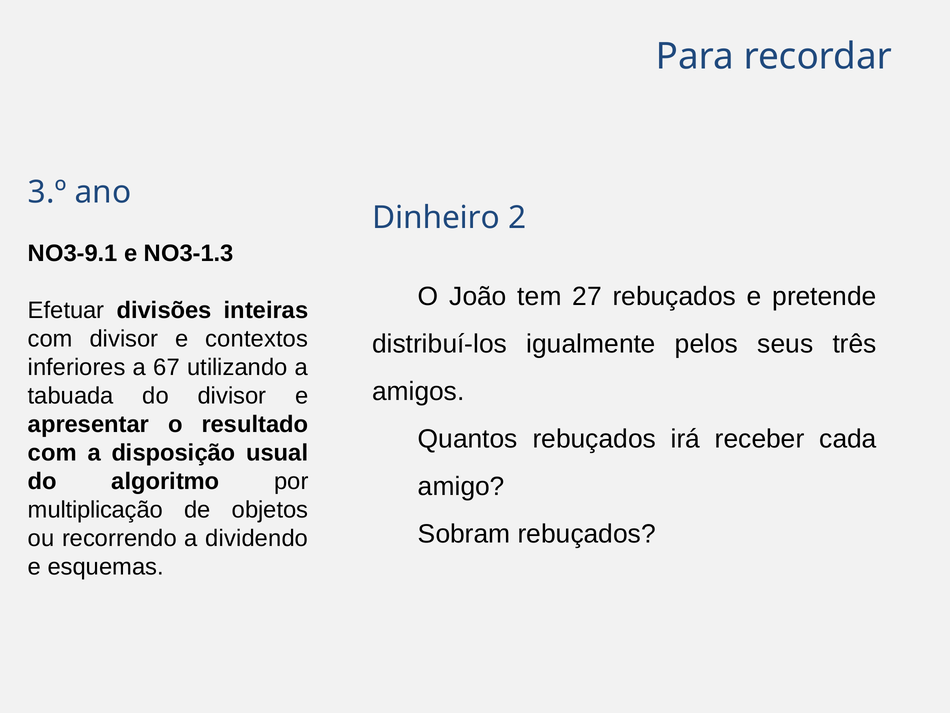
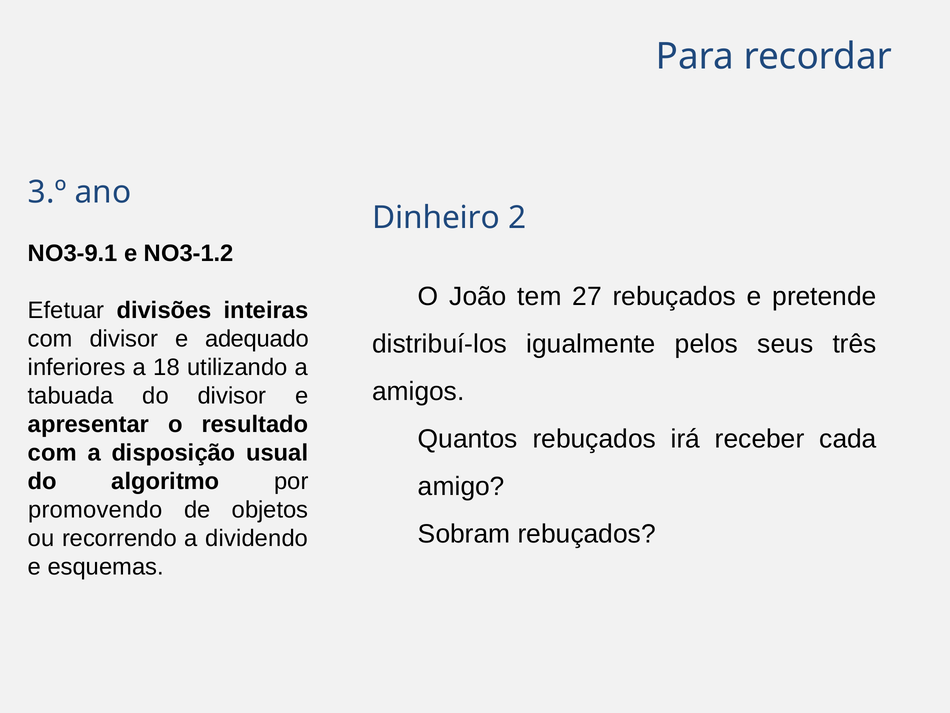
NO3-1.3: NO3-1.3 -> NO3-1.2
contextos: contextos -> adequado
67: 67 -> 18
multiplicação: multiplicação -> promovendo
